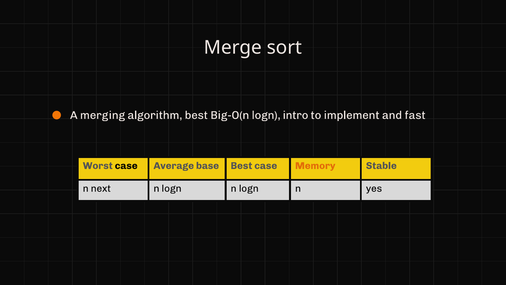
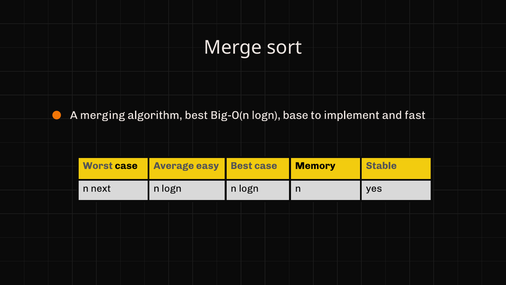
intro: intro -> base
base: base -> easy
Memory colour: orange -> black
